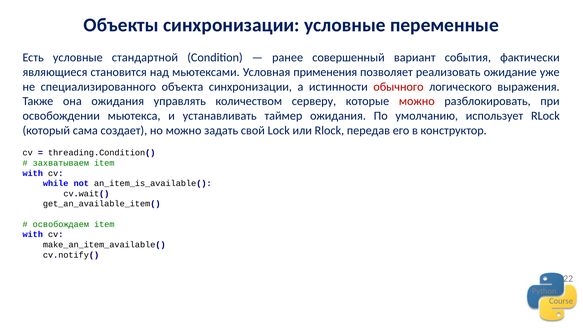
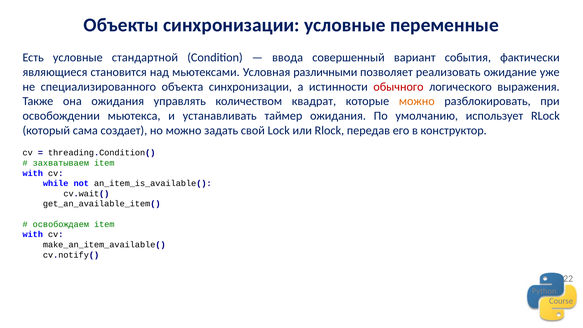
ранее: ранее -> ввода
применения: применения -> различными
серверу: серверу -> квадрат
можно at (417, 101) colour: red -> orange
